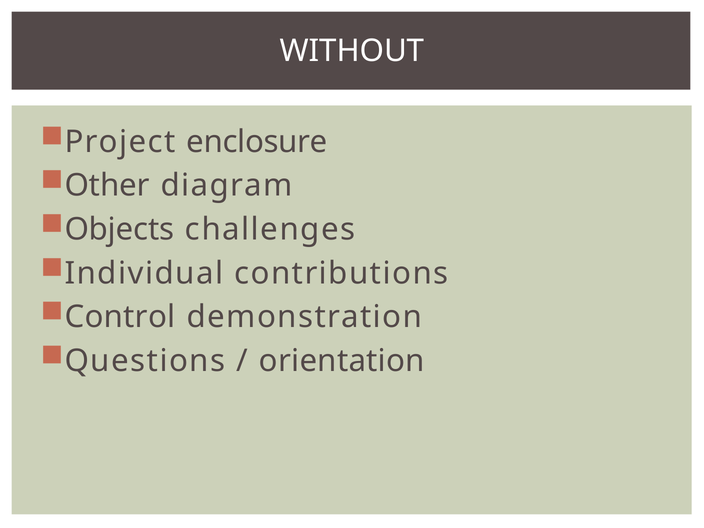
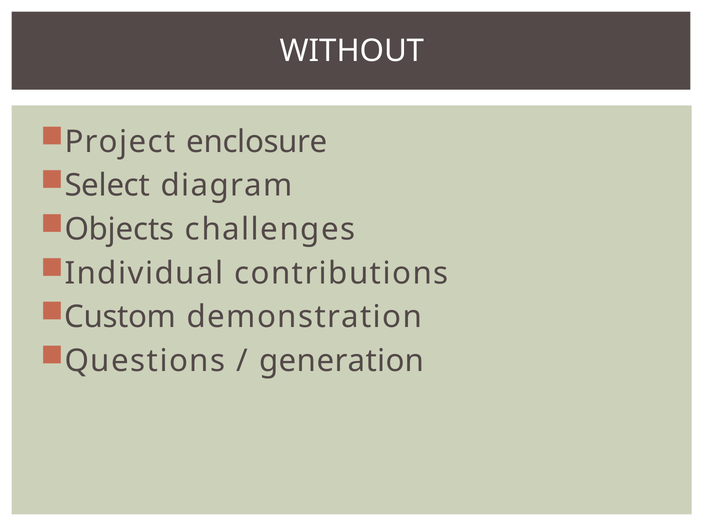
Other: Other -> Select
Control: Control -> Custom
orientation: orientation -> generation
